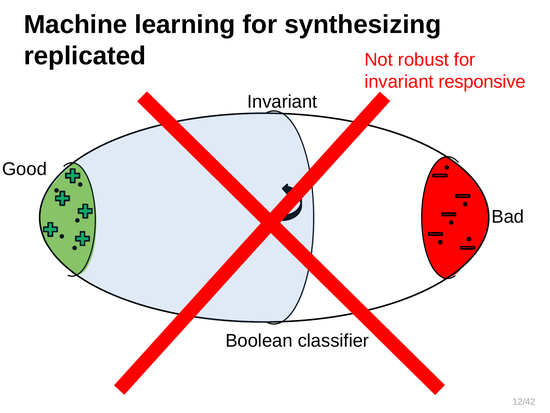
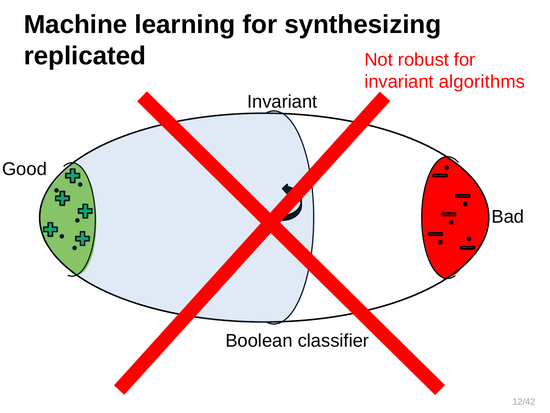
responsive: responsive -> algorithms
